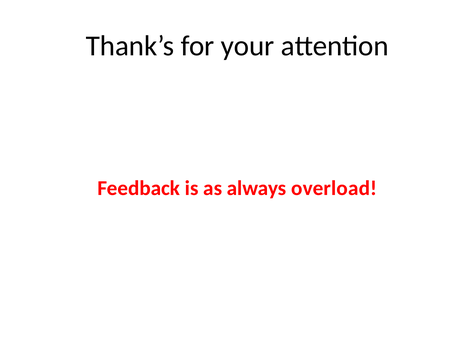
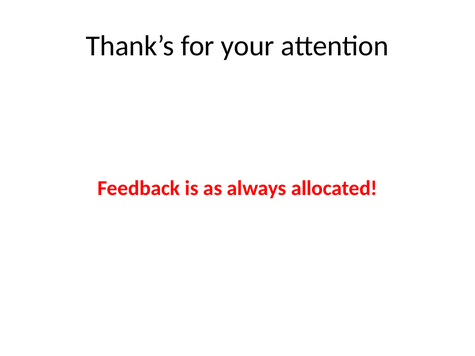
overload: overload -> allocated
